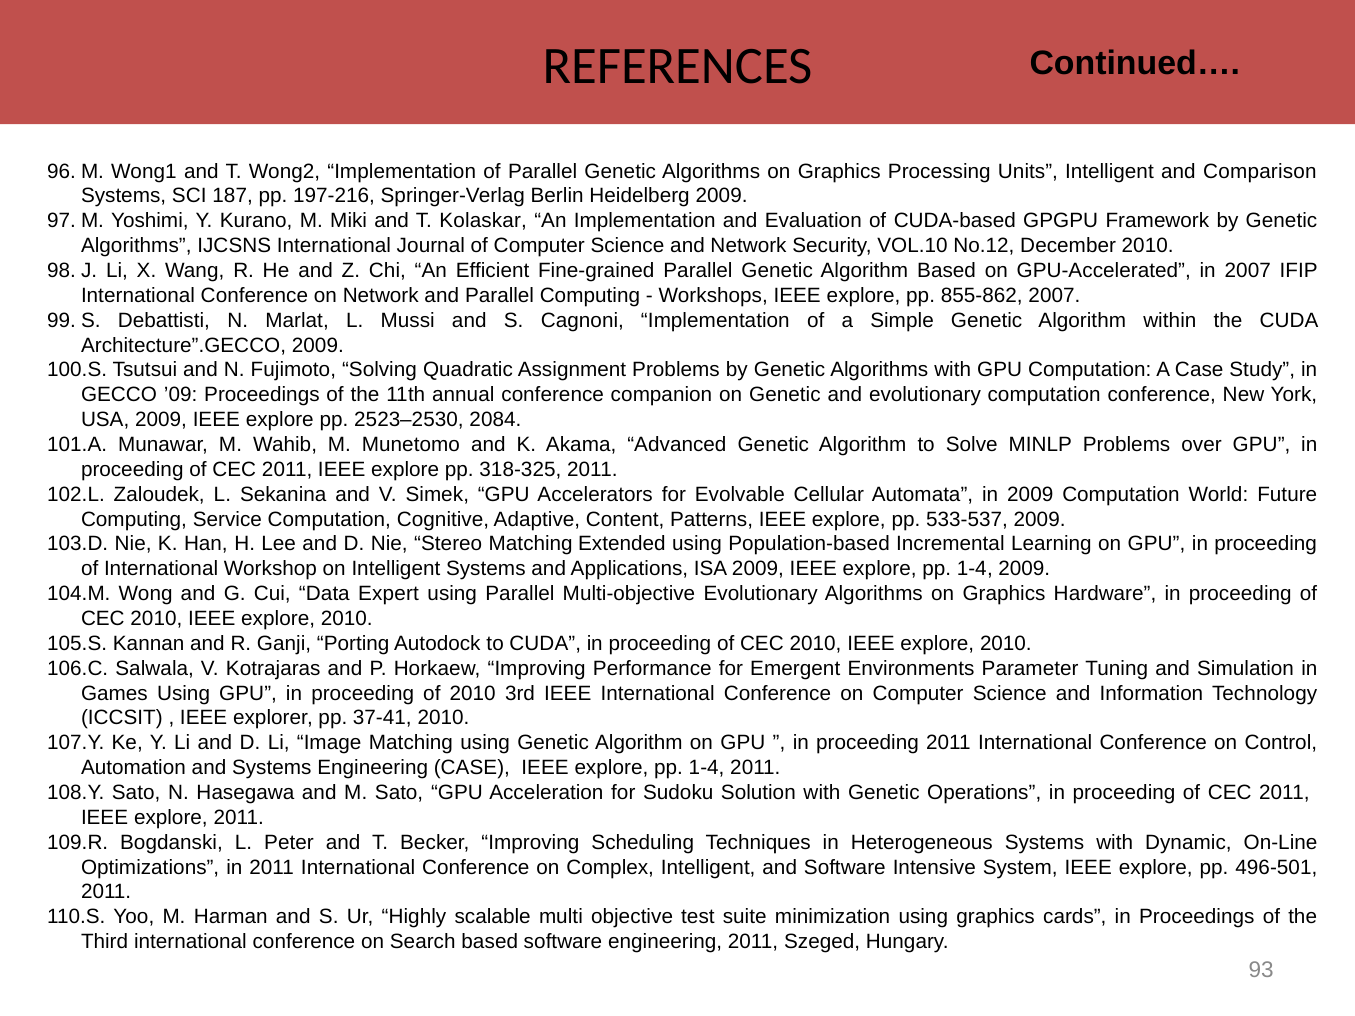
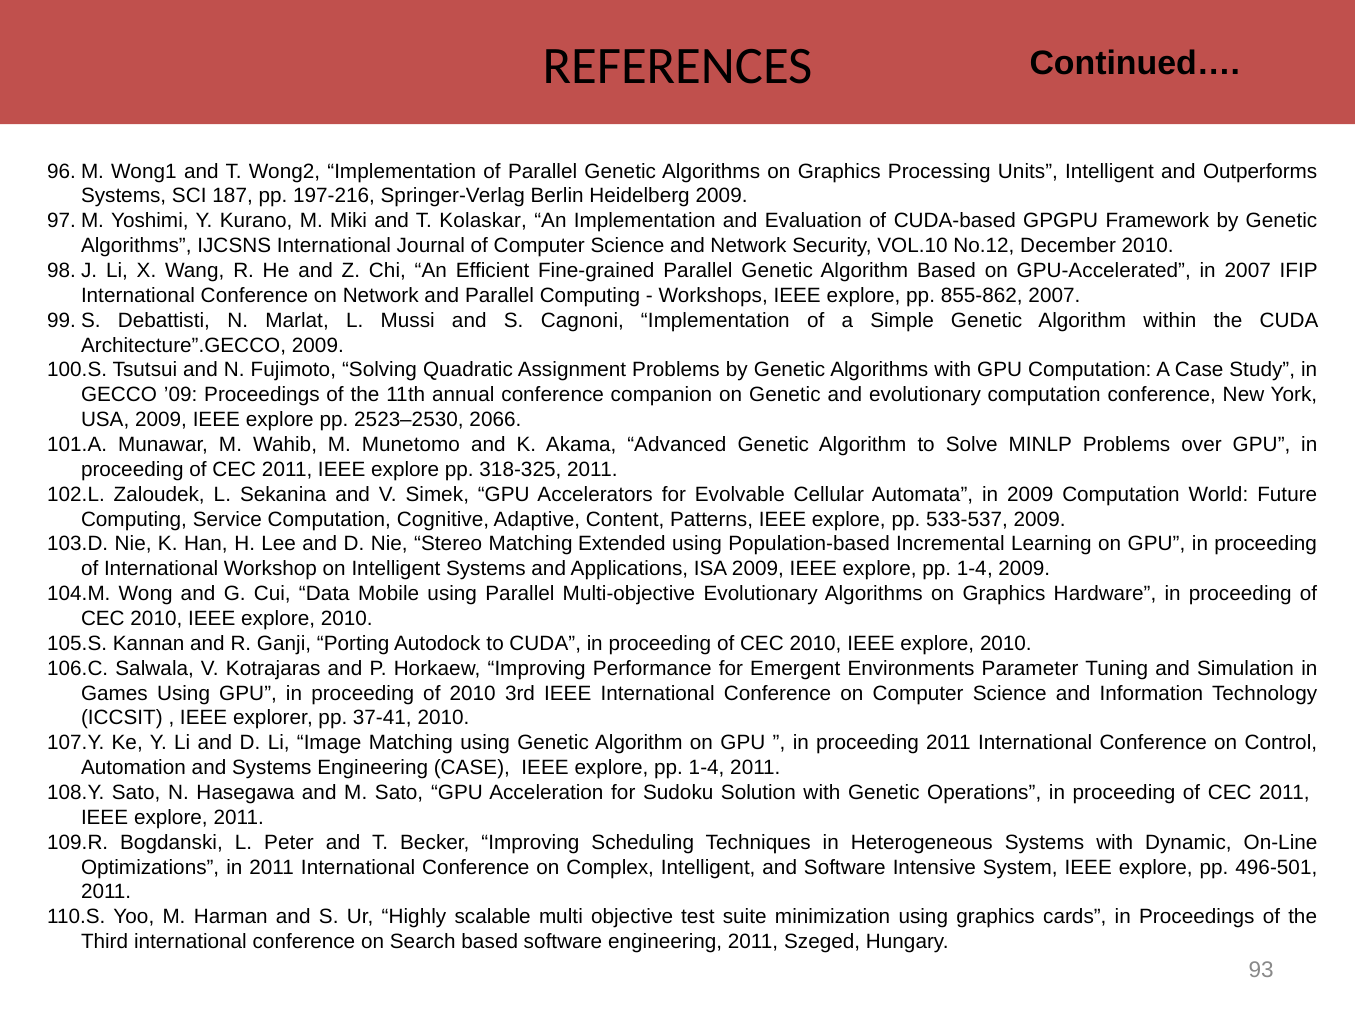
Comparison: Comparison -> Outperforms
2084: 2084 -> 2066
Expert: Expert -> Mobile
